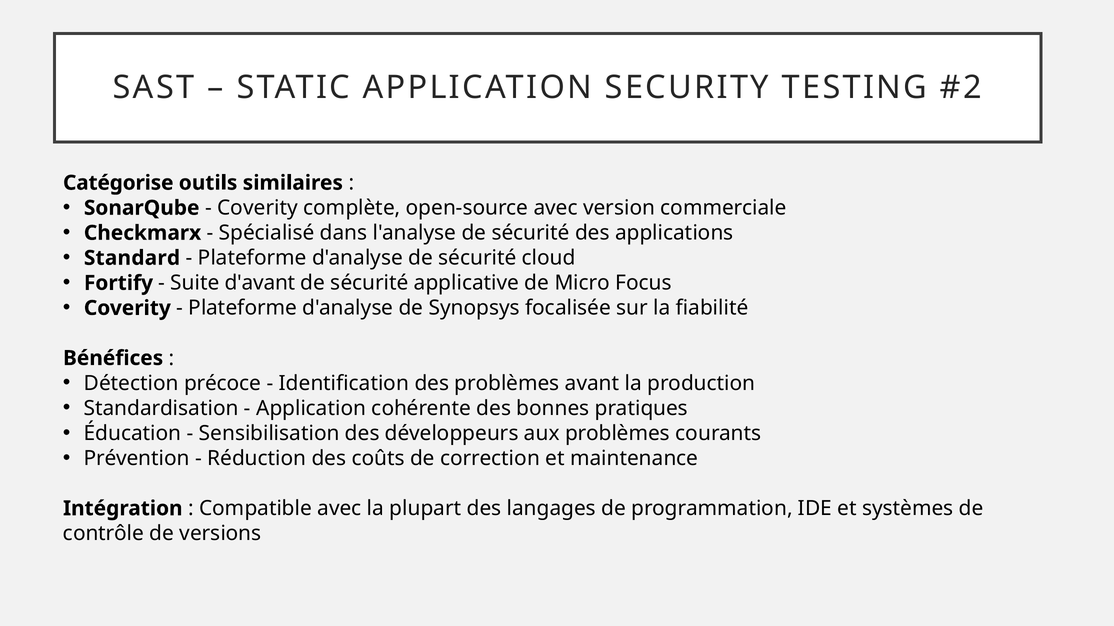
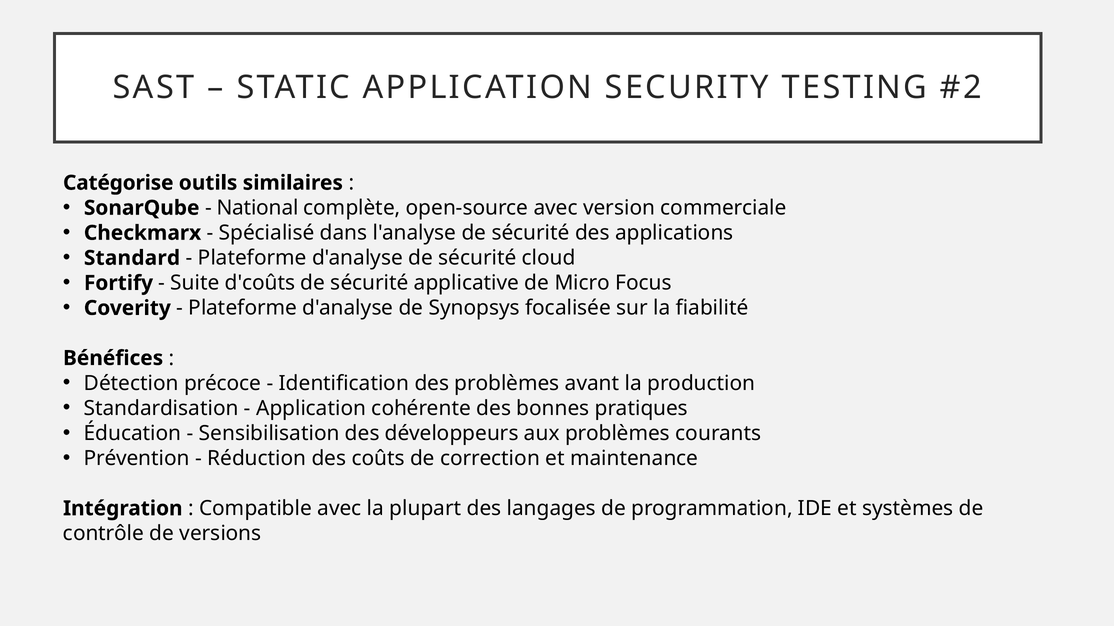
Coverity at (258, 208): Coverity -> National
d'avant: d'avant -> d'coûts
